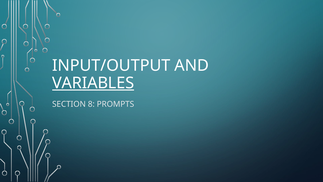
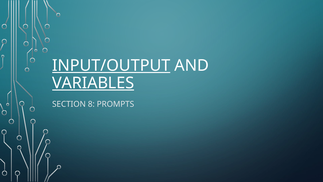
INPUT/OUTPUT underline: none -> present
